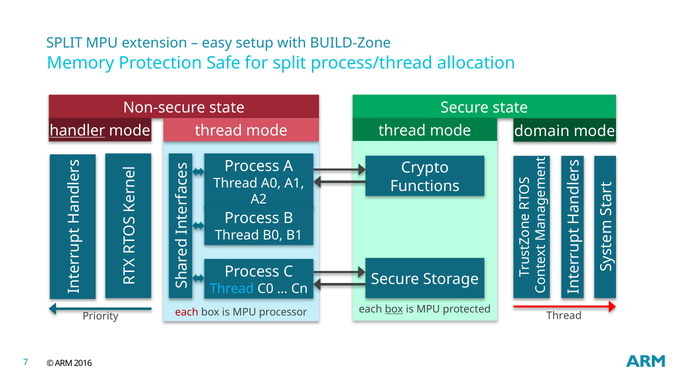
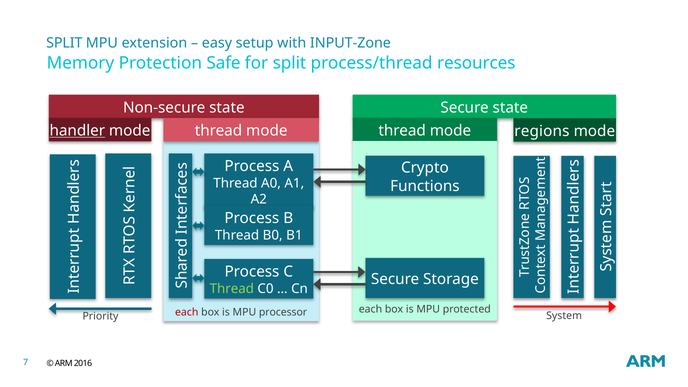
BUILD-Zone: BUILD-Zone -> INPUT-Zone
allocation: allocation -> resources
domain: domain -> regions
Thread at (232, 289) colour: light blue -> light green
box at (394, 309) underline: present -> none
Priority Thread: Thread -> System
